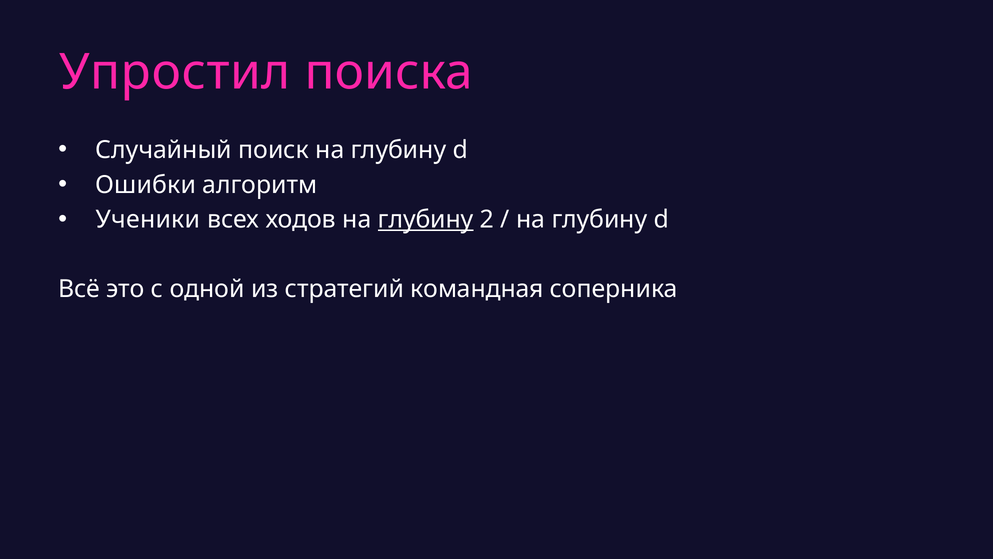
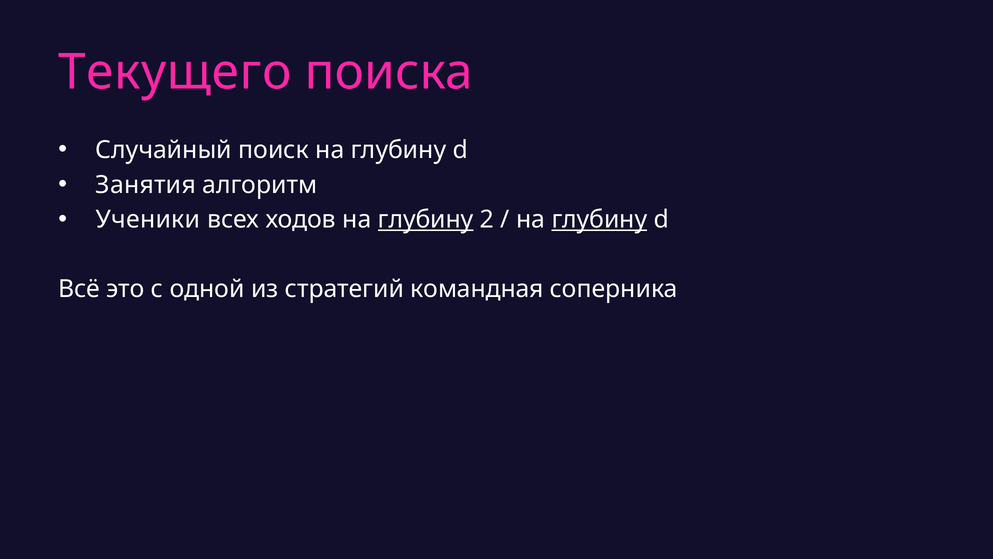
Упростил: Упростил -> Текущего
Ошибки: Ошибки -> Занятия
глубину at (599, 220) underline: none -> present
